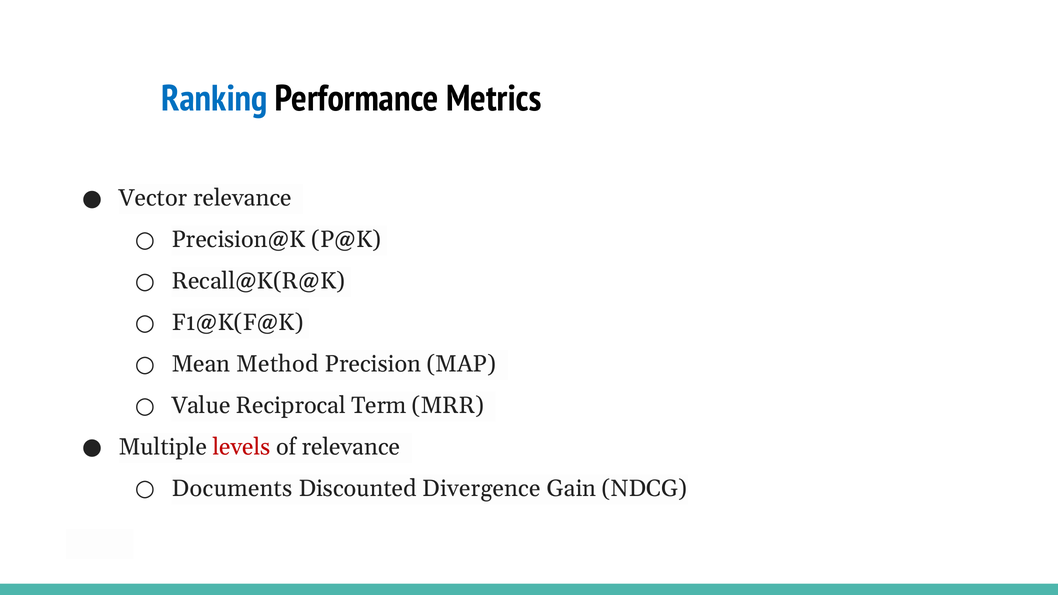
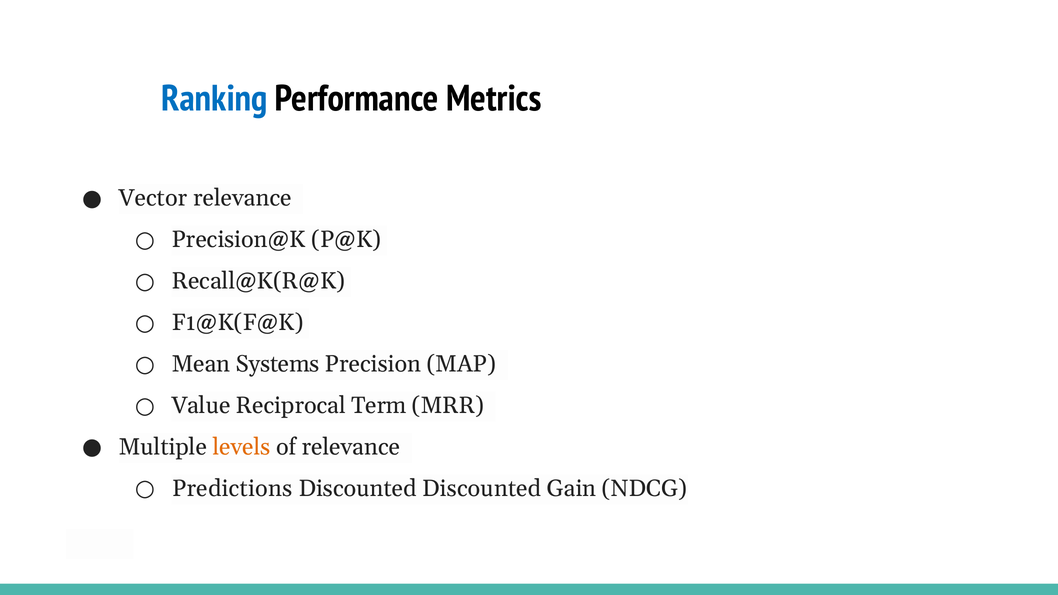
Method: Method -> Systems
levels colour: red -> orange
Documents: Documents -> Predictions
Discounted Divergence: Divergence -> Discounted
